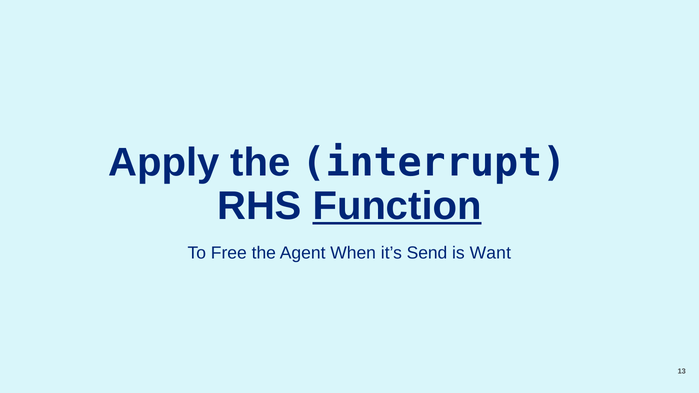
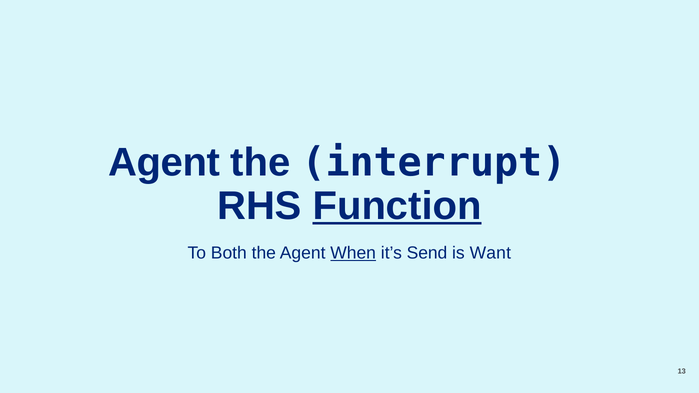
Apply at (164, 163): Apply -> Agent
Free: Free -> Both
When underline: none -> present
